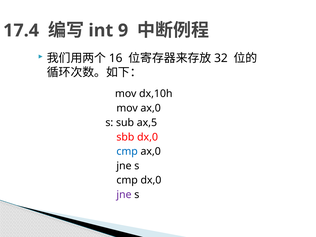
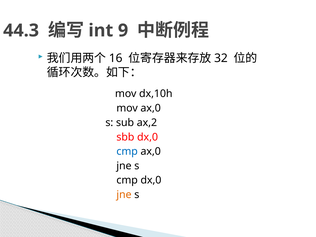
17.4: 17.4 -> 44.3
ax,5: ax,5 -> ax,2
jne at (124, 195) colour: purple -> orange
